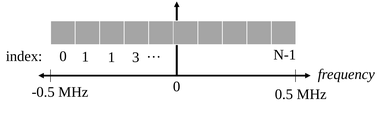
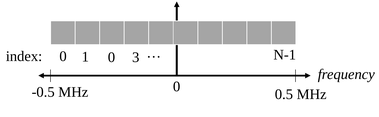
1 1: 1 -> 0
